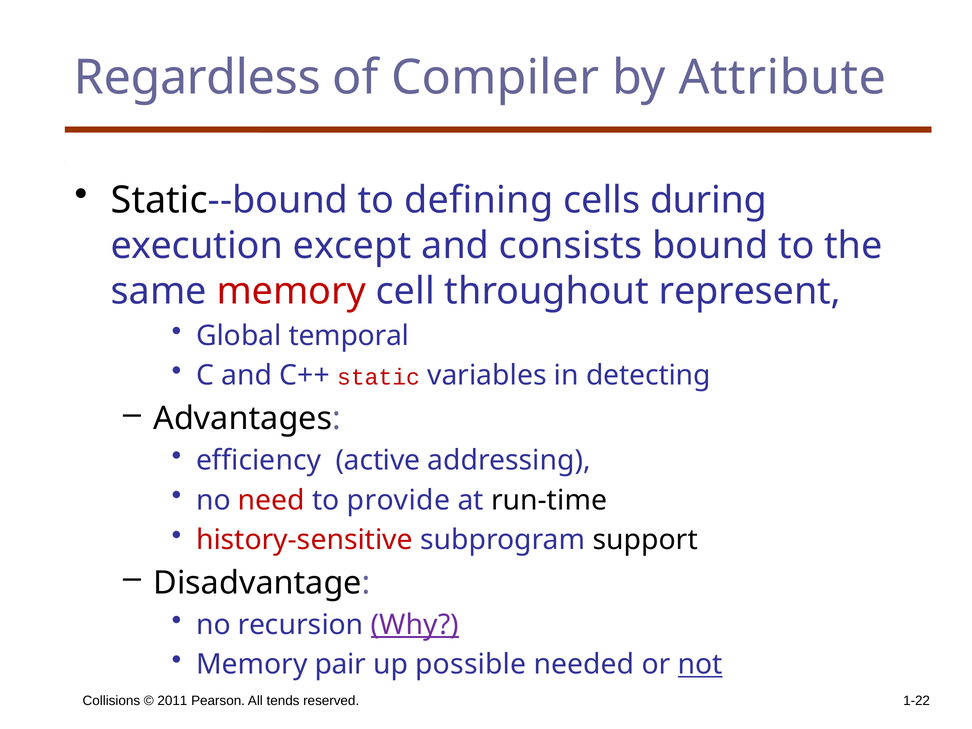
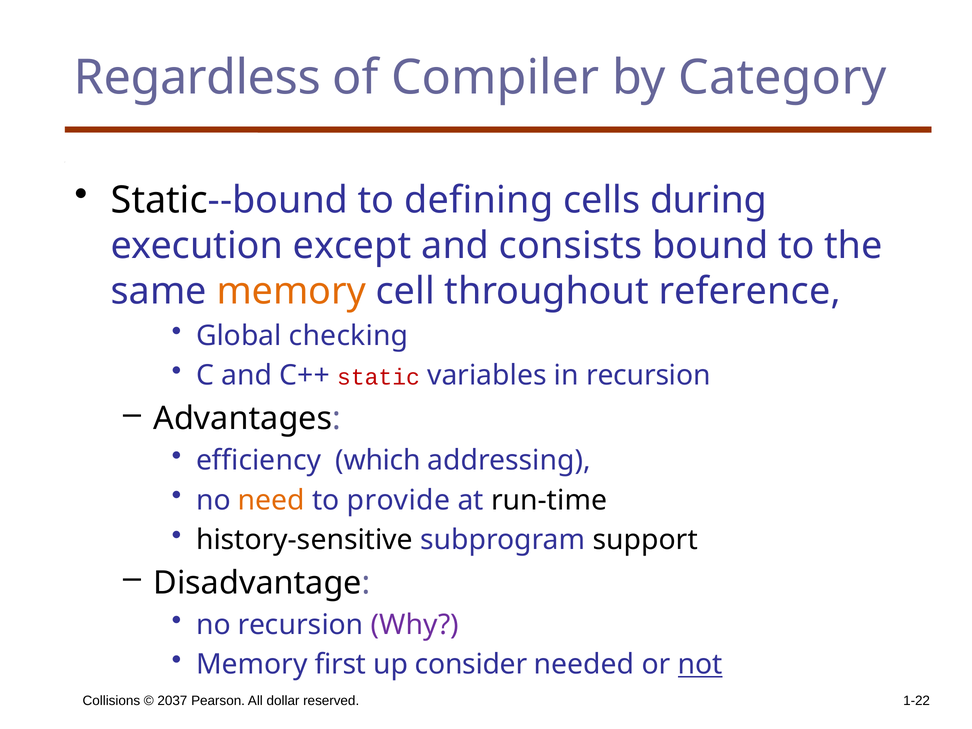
Attribute: Attribute -> Category
memory at (291, 291) colour: red -> orange
represent: represent -> reference
temporal: temporal -> checking
in detecting: detecting -> recursion
active: active -> which
need colour: red -> orange
history-sensitive colour: red -> black
Why underline: present -> none
pair: pair -> first
possible: possible -> consider
2011: 2011 -> 2037
tends: tends -> dollar
